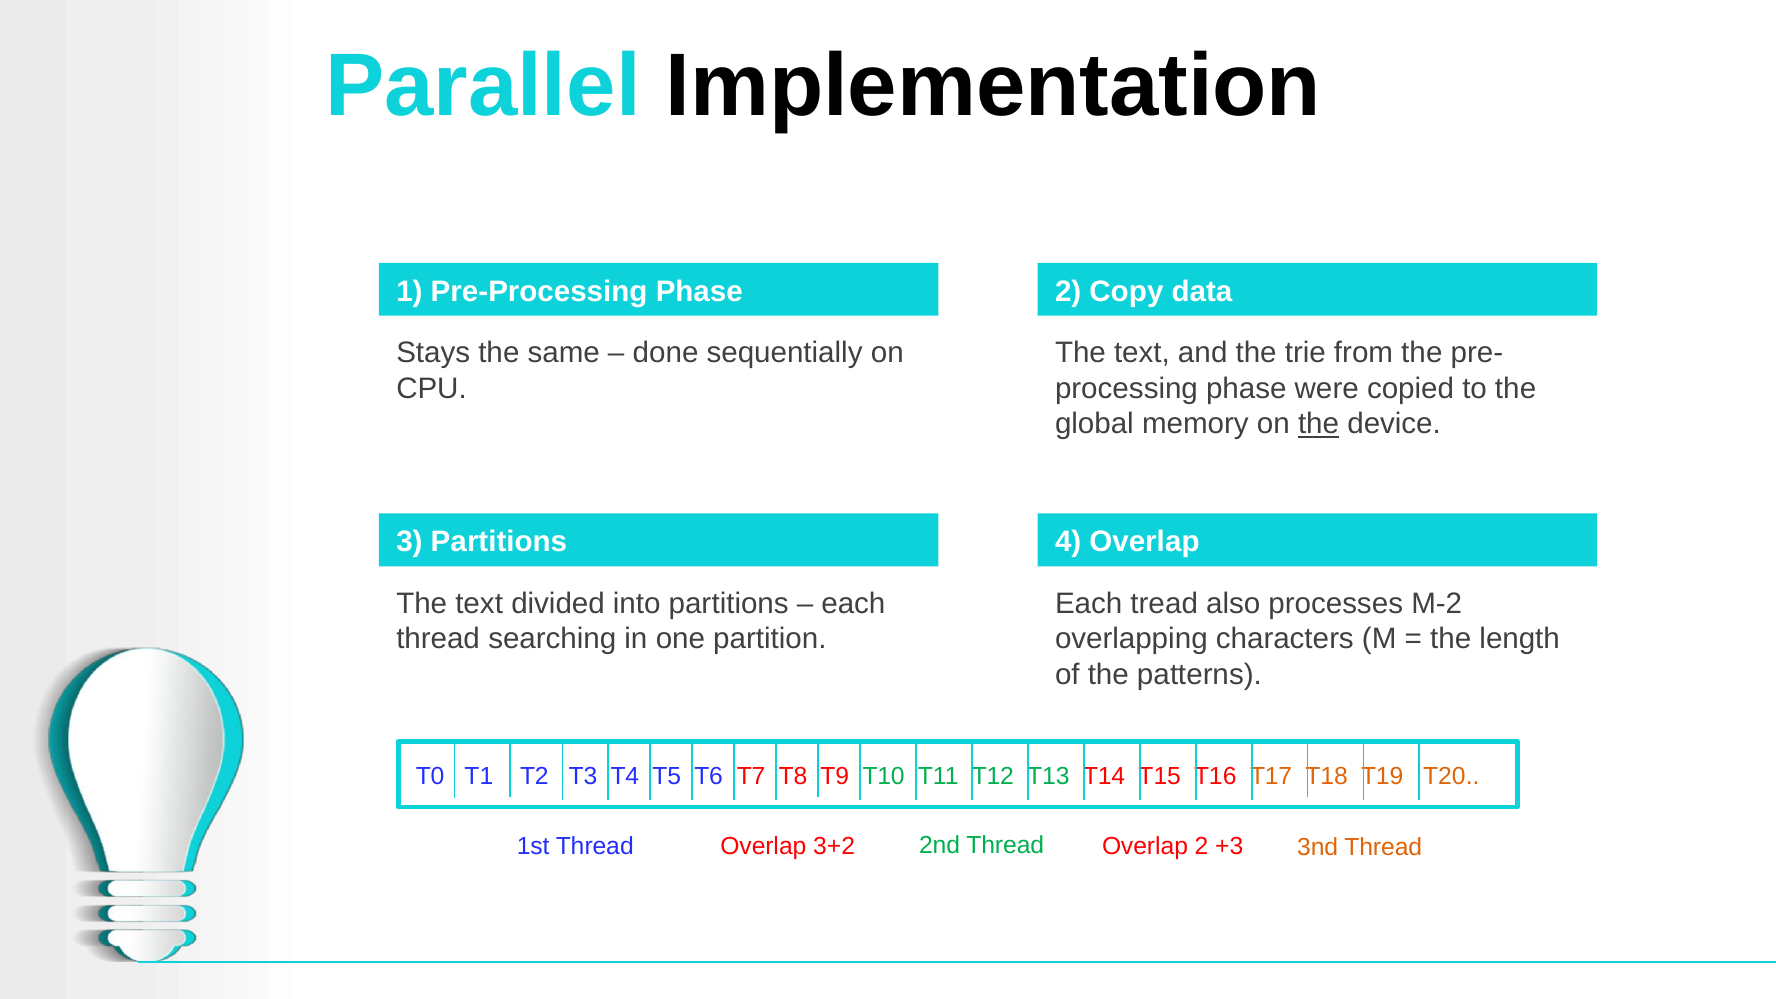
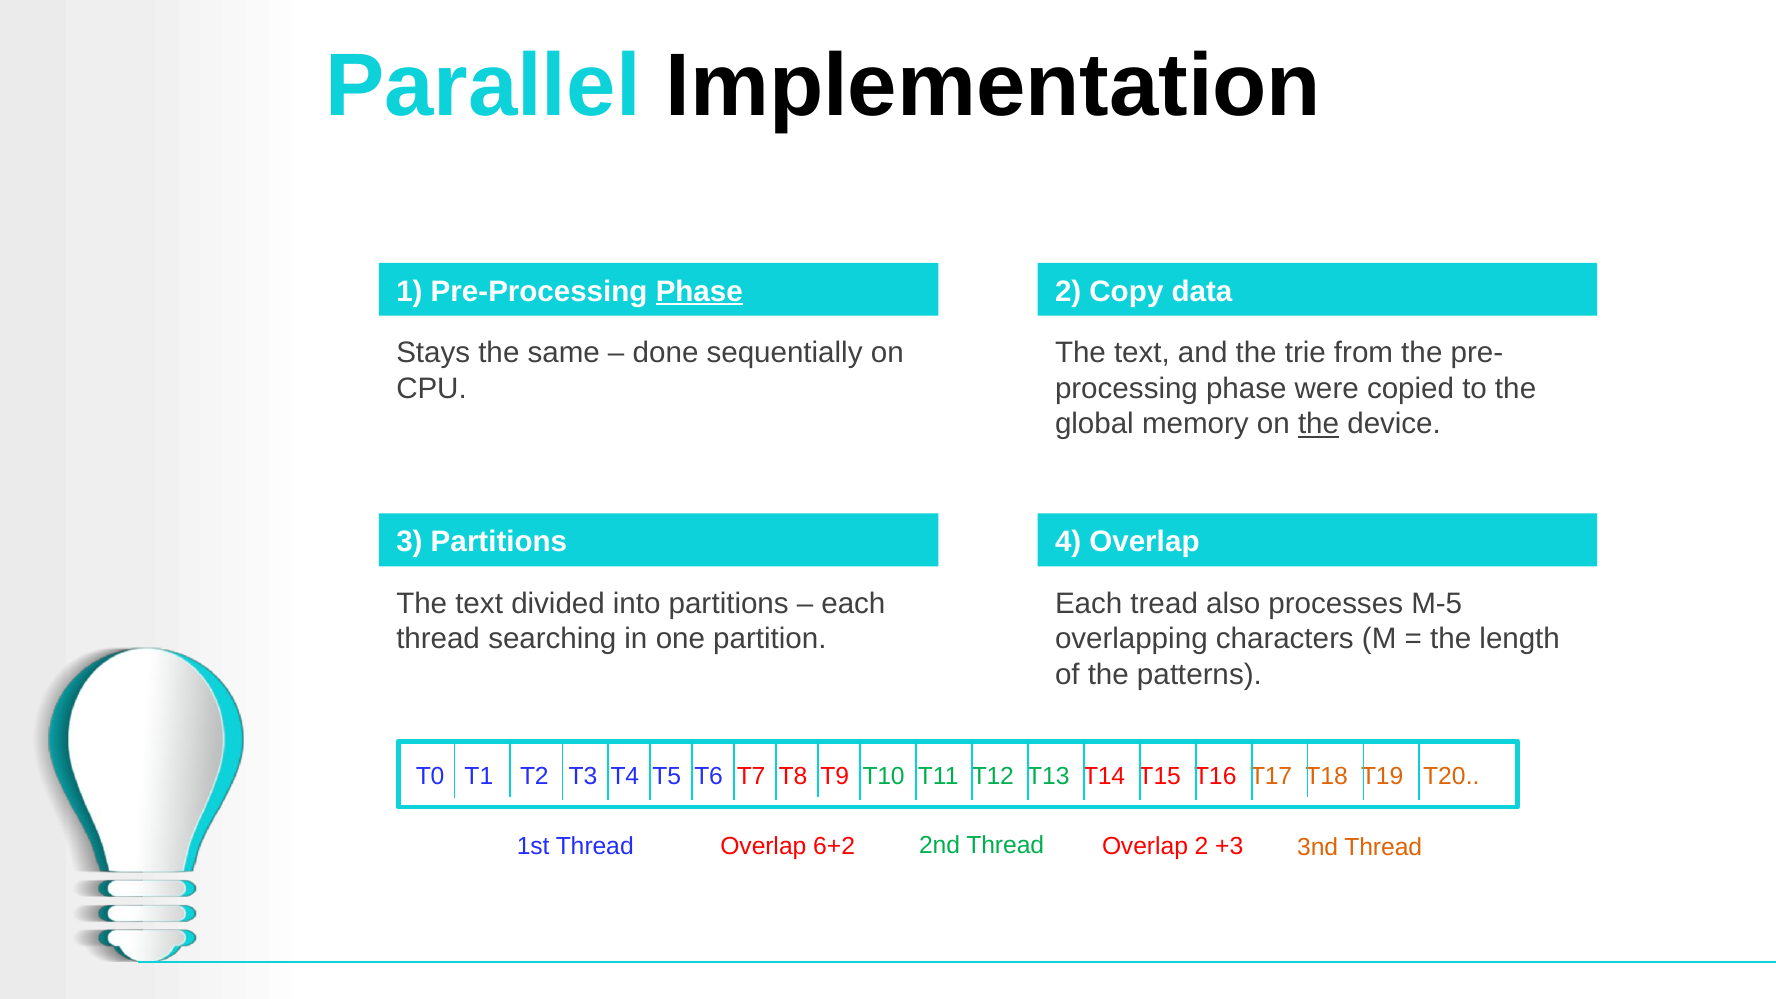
Phase at (699, 291) underline: none -> present
M-2: M-2 -> M-5
3+2: 3+2 -> 6+2
